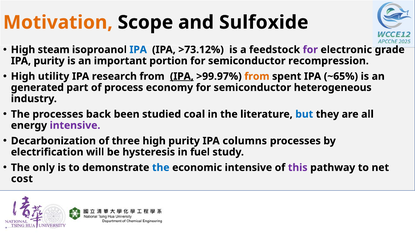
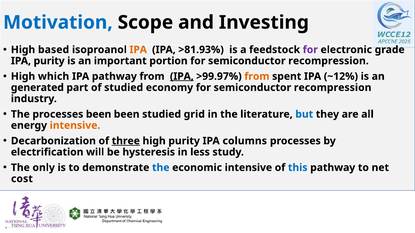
Motivation colour: orange -> blue
Sulfoxide: Sulfoxide -> Investing
steam: steam -> based
IPA at (138, 50) colour: blue -> orange
>73.12%: >73.12% -> >81.93%
utility: utility -> which
IPA research: research -> pathway
~65%: ~65% -> ~12%
of process: process -> studied
economy for semiconductor heterogeneous: heterogeneous -> recompression
processes back: back -> been
coal: coal -> grid
intensive at (75, 126) colour: purple -> orange
three underline: none -> present
fuel: fuel -> less
this colour: purple -> blue
